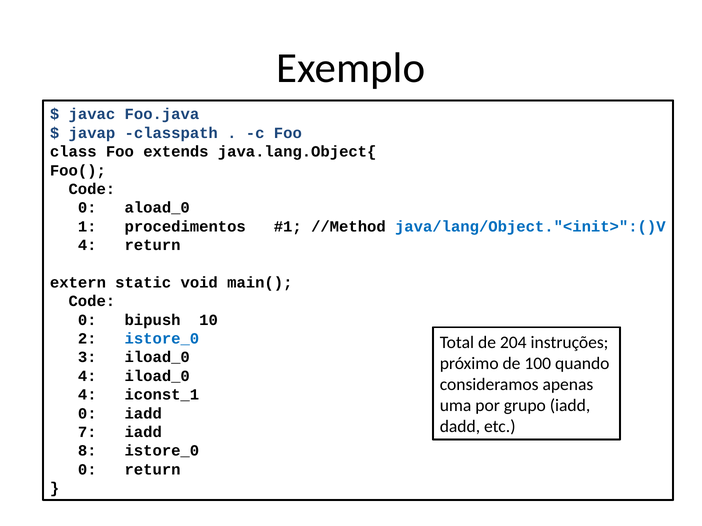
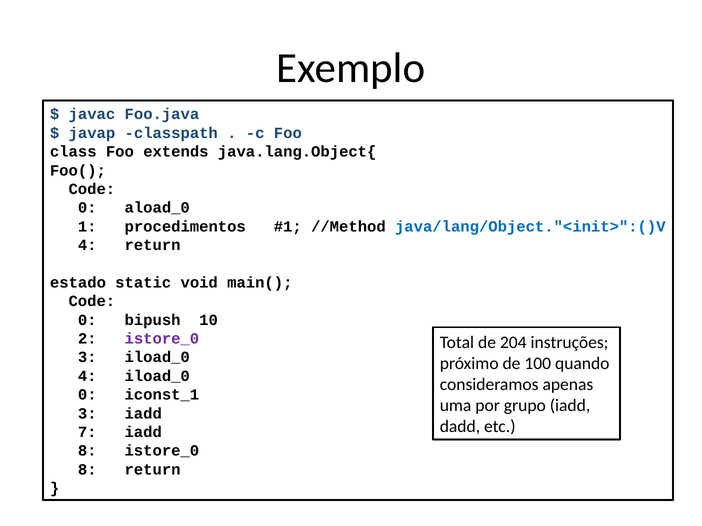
extern: extern -> estado
istore_0 at (162, 339) colour: blue -> purple
4 at (87, 395): 4 -> 0
0 at (87, 414): 0 -> 3
0 at (87, 470): 0 -> 8
